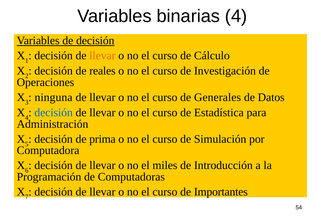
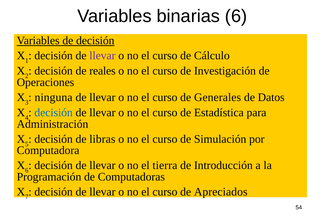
binarias 4: 4 -> 6
llevar at (102, 56) colour: orange -> purple
prima: prima -> libras
miles: miles -> tierra
Importantes: Importantes -> Apreciados
